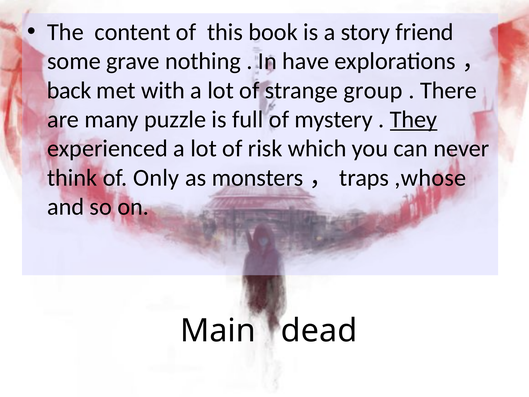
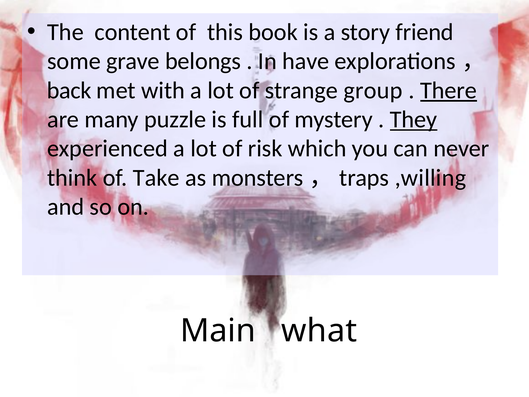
nothing: nothing -> belongs
There underline: none -> present
Only: Only -> Take
,whose: ,whose -> ,willing
dead: dead -> what
